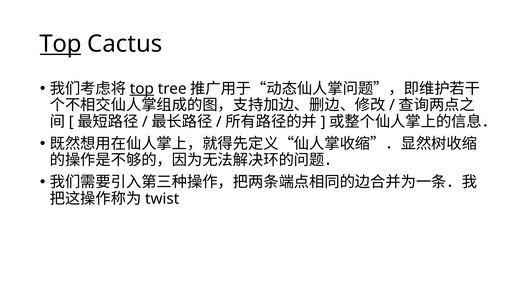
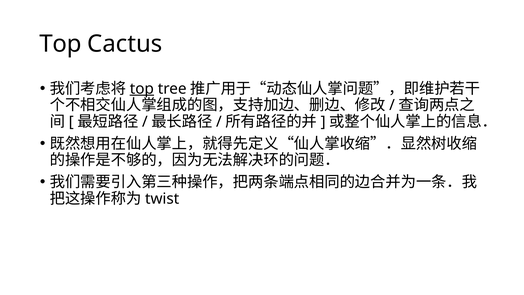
Top at (61, 44) underline: present -> none
